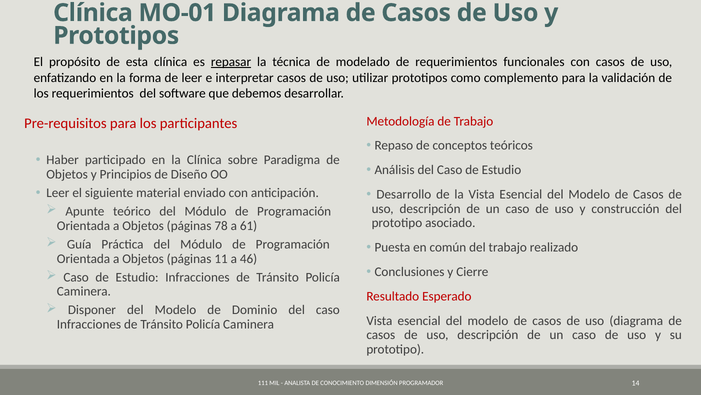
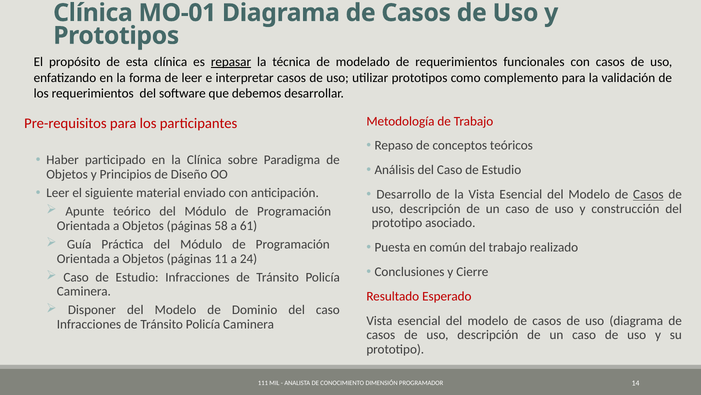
Casos at (648, 194) underline: none -> present
78: 78 -> 58
46: 46 -> 24
